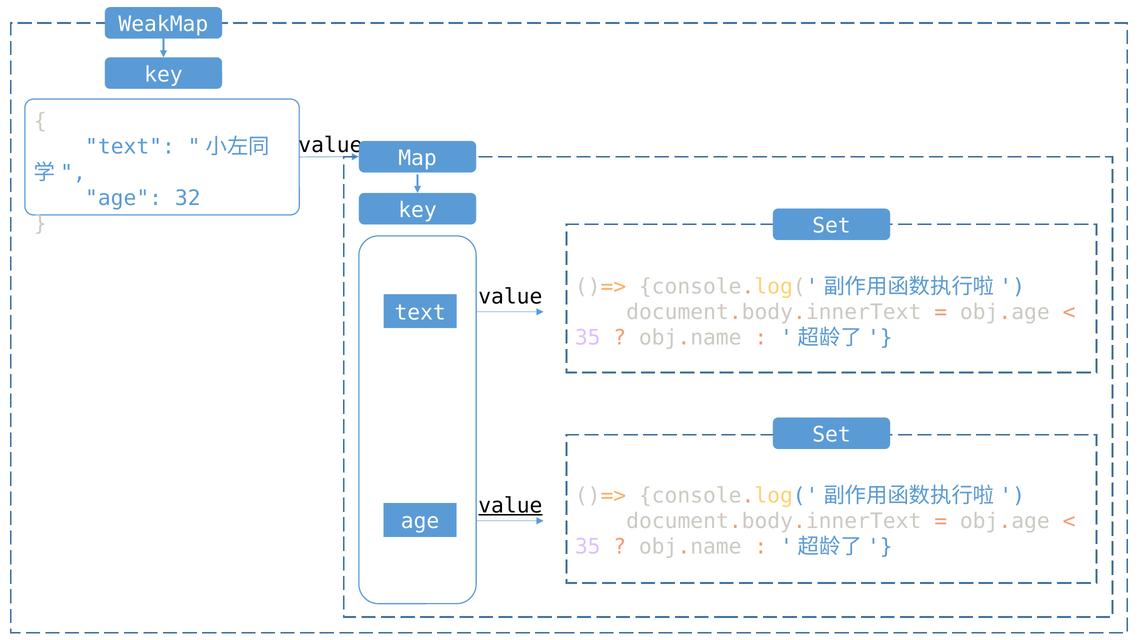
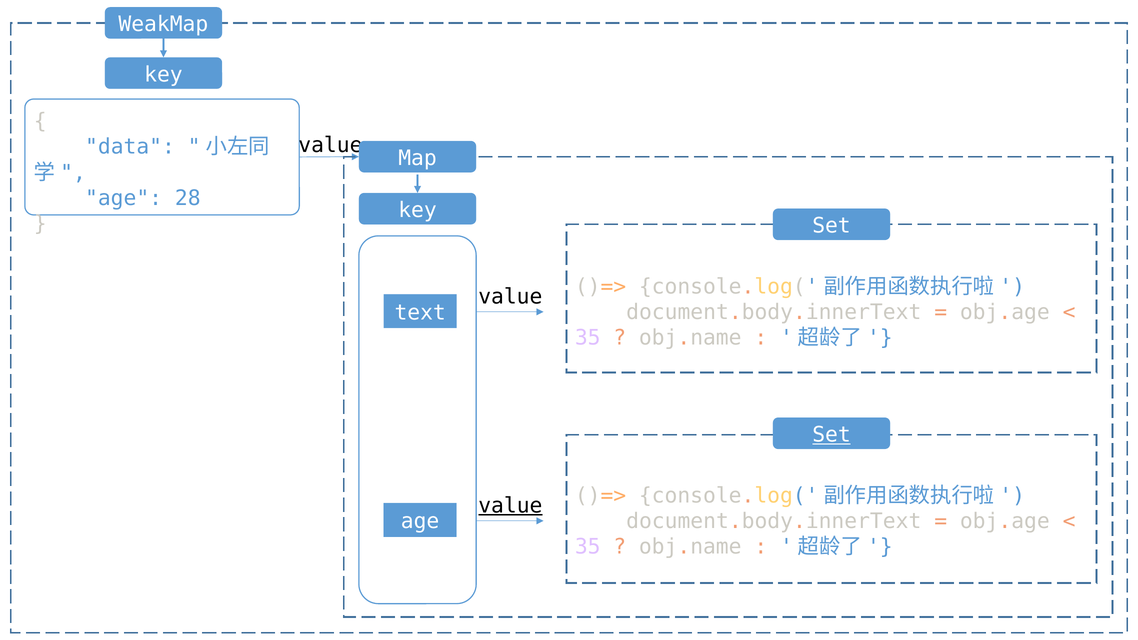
text at (130, 147): text -> data
32: 32 -> 28
Set at (832, 435) underline: none -> present
